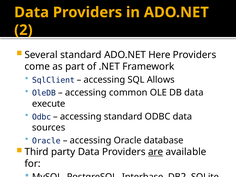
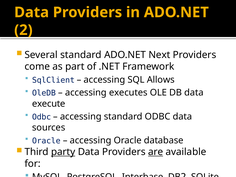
Here: Here -> Next
common: common -> executes
party underline: none -> present
